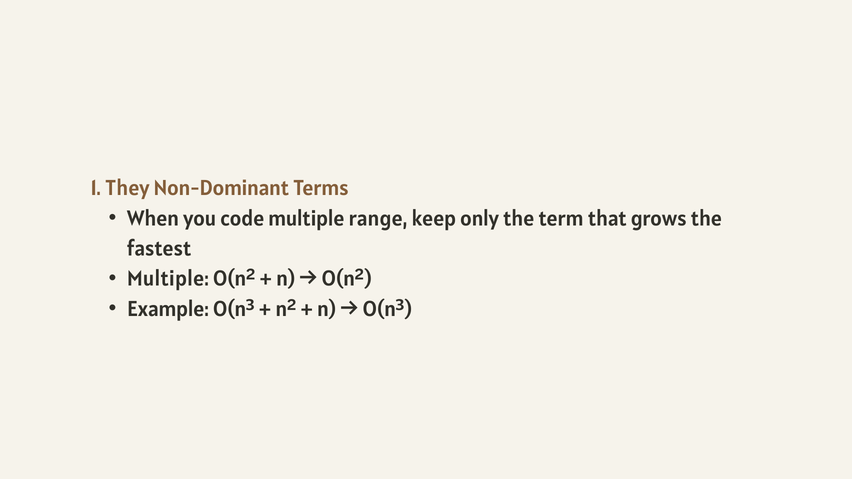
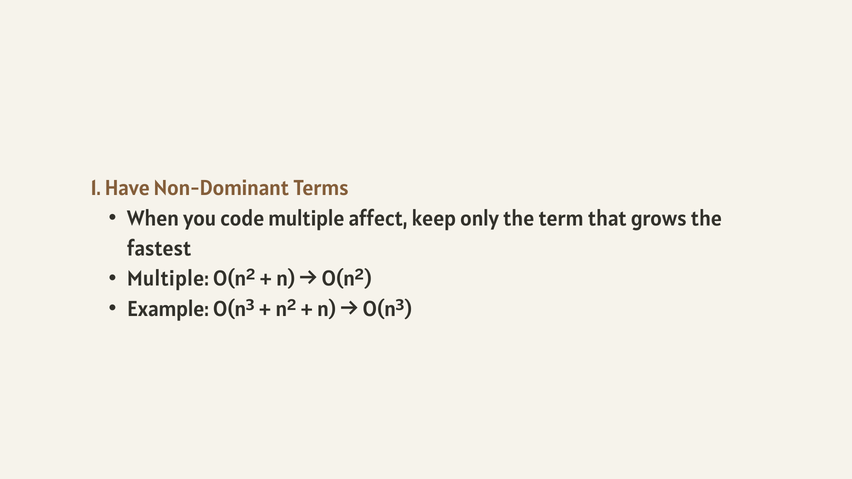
They: They -> Have
range: range -> affect
